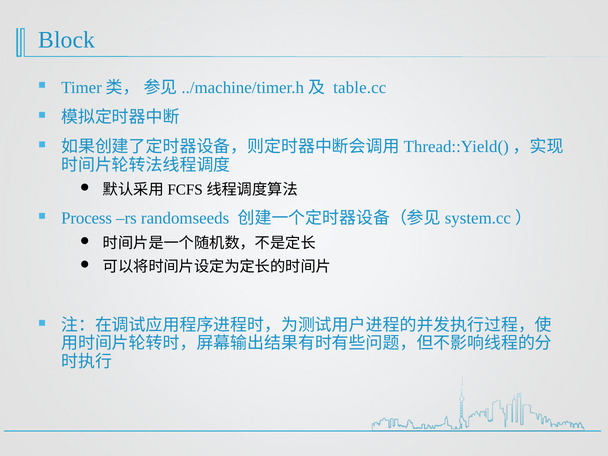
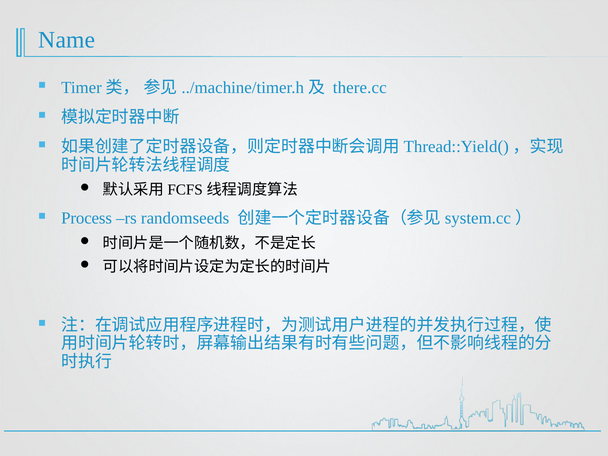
Block: Block -> Name
table.cc: table.cc -> there.cc
